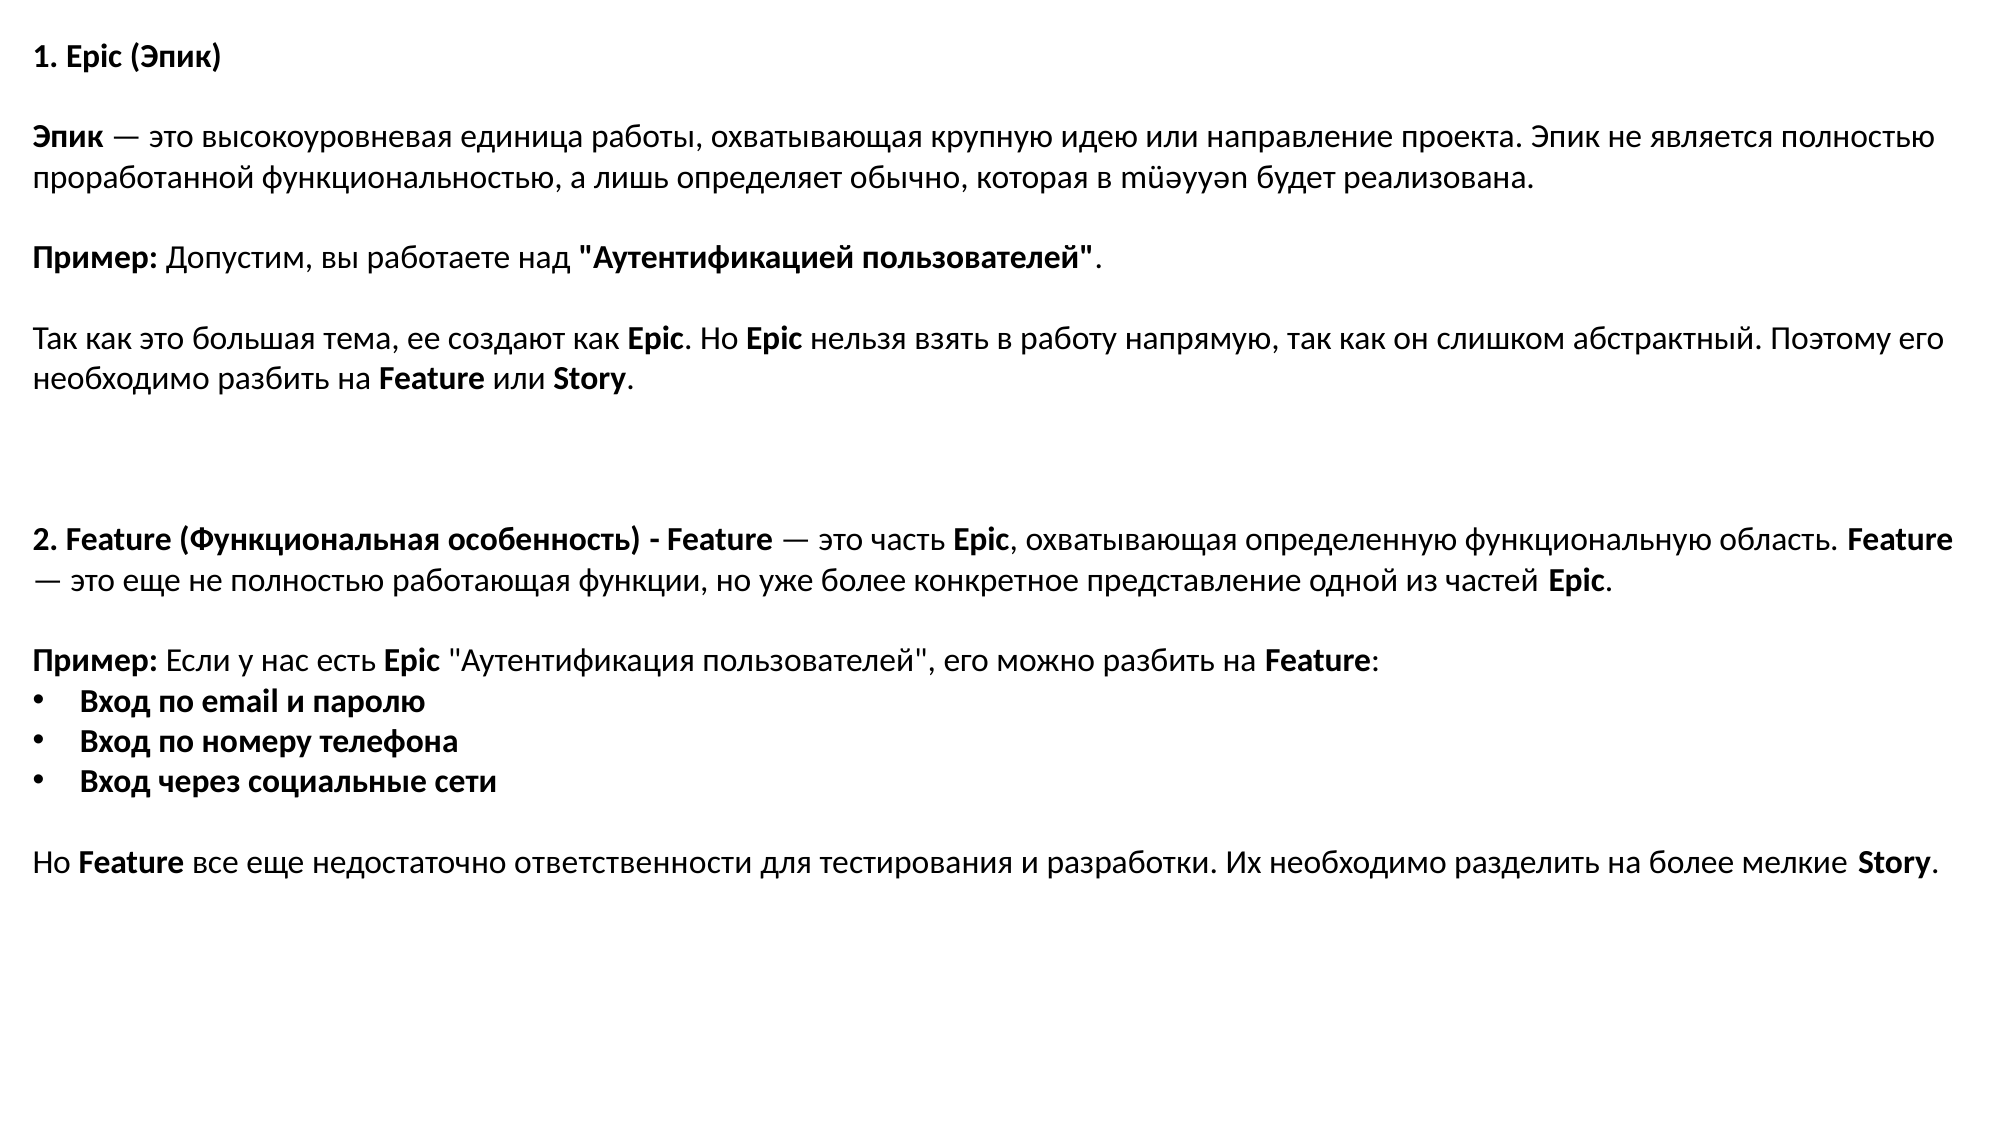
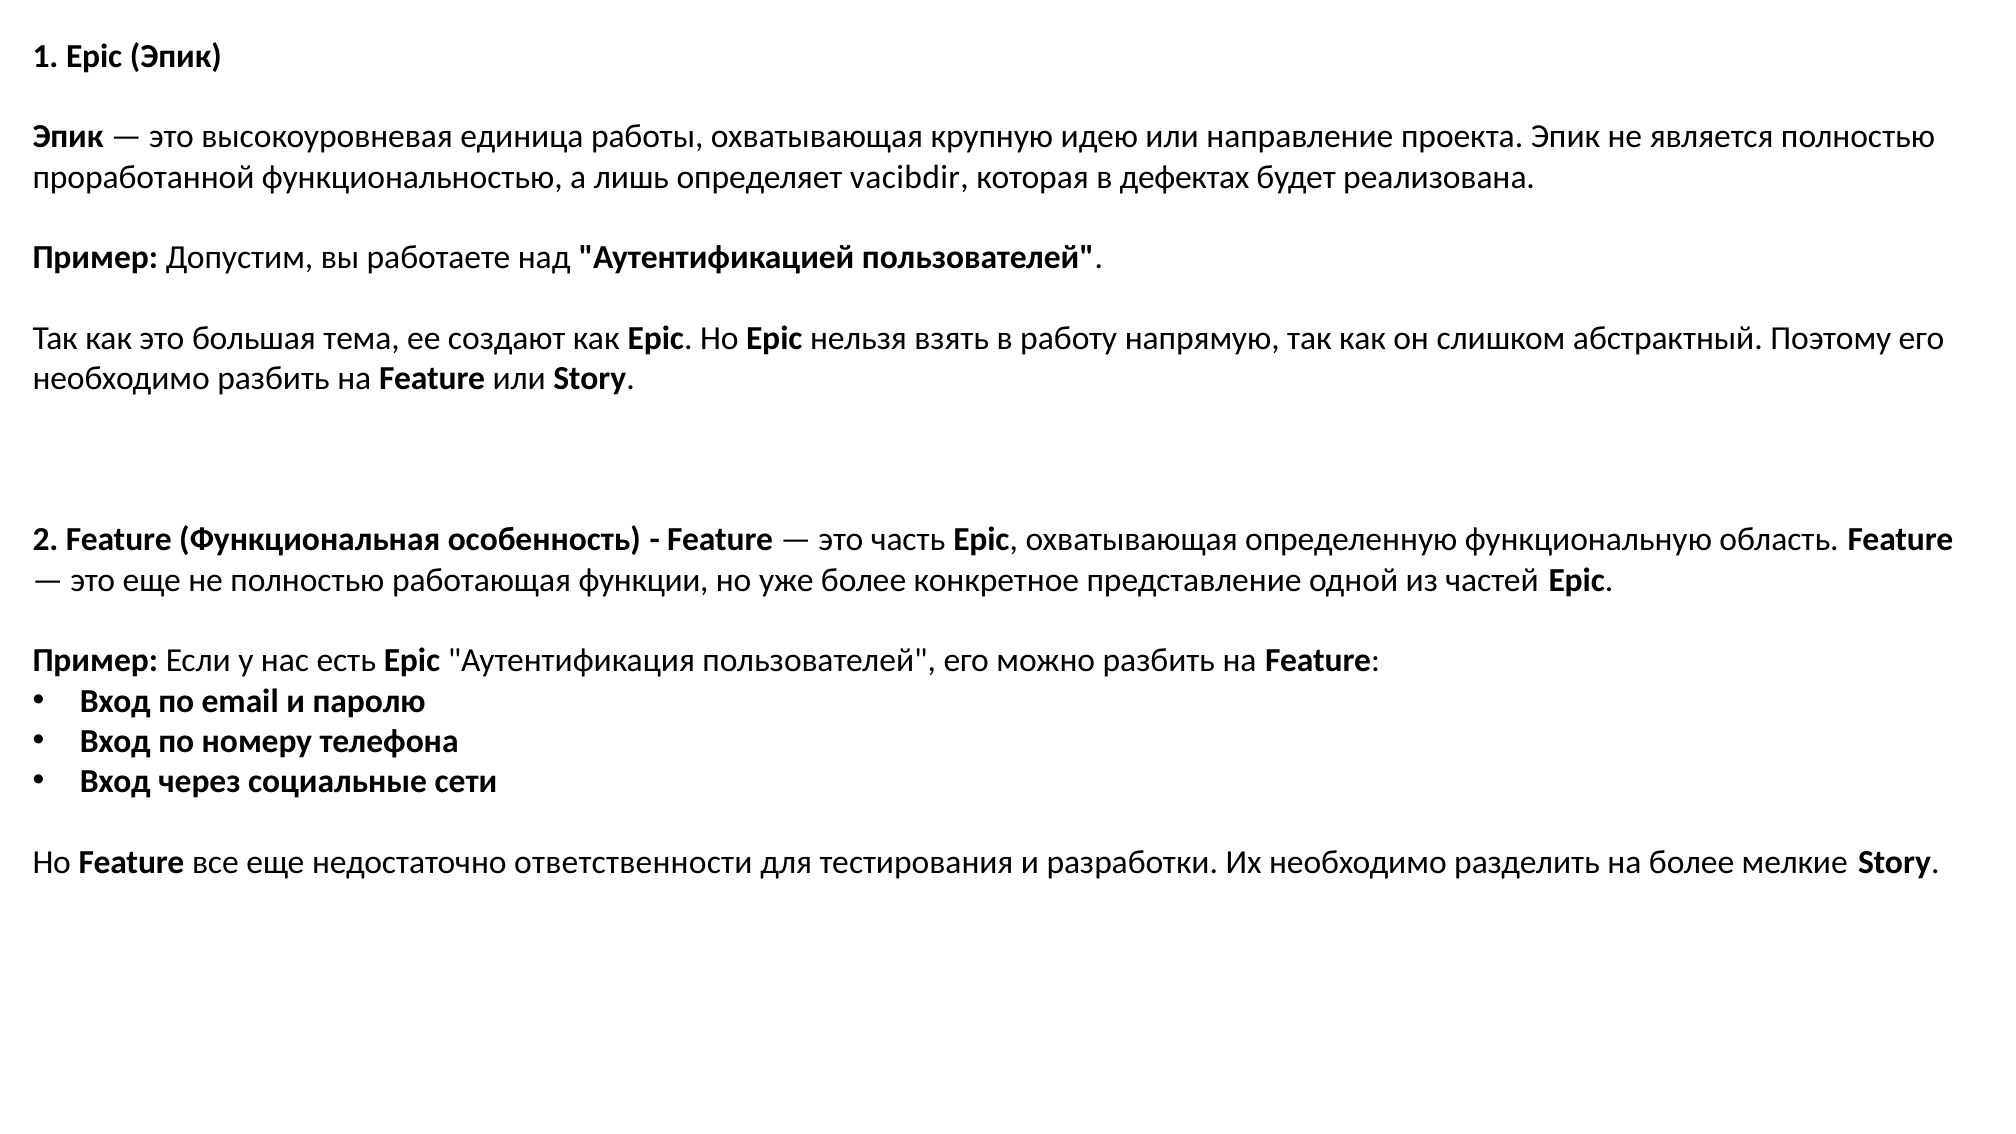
обычно: обычно -> vacibdir
müəyyən: müəyyən -> дефектах
